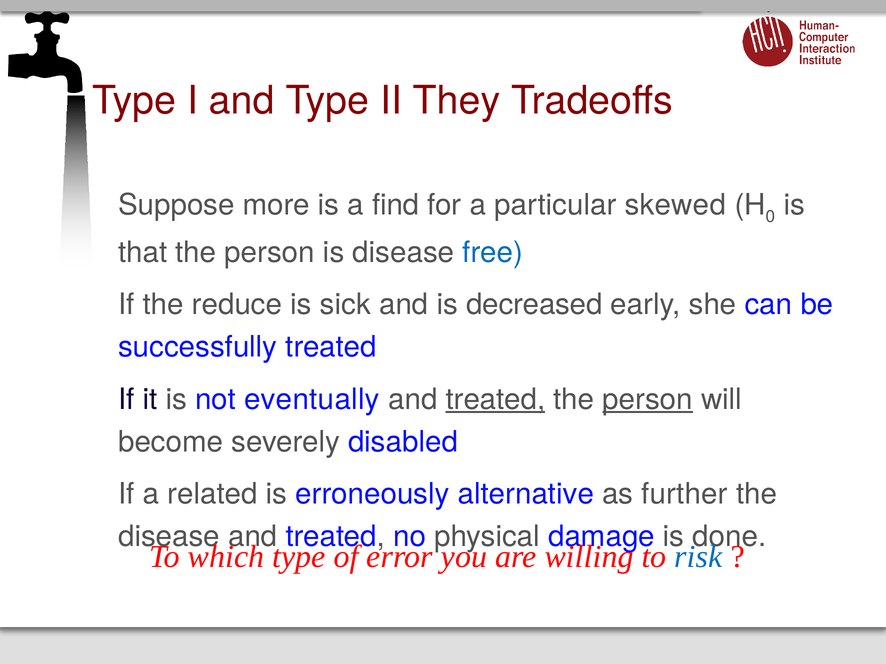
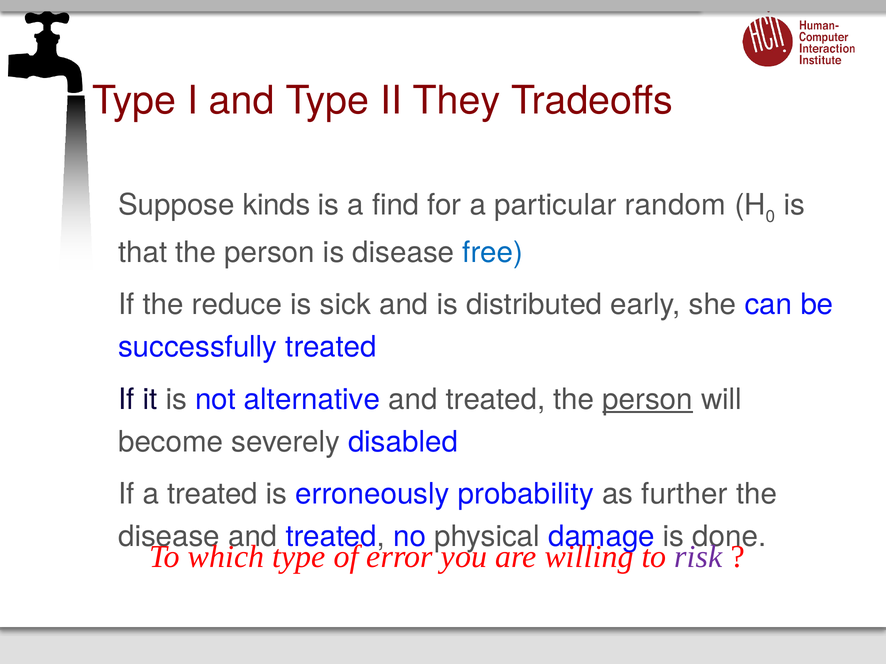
more: more -> kinds
skewed: skewed -> random
decreased: decreased -> distributed
eventually: eventually -> alternative
treated at (495, 400) underline: present -> none
a related: related -> treated
alternative: alternative -> probability
risk colour: blue -> purple
